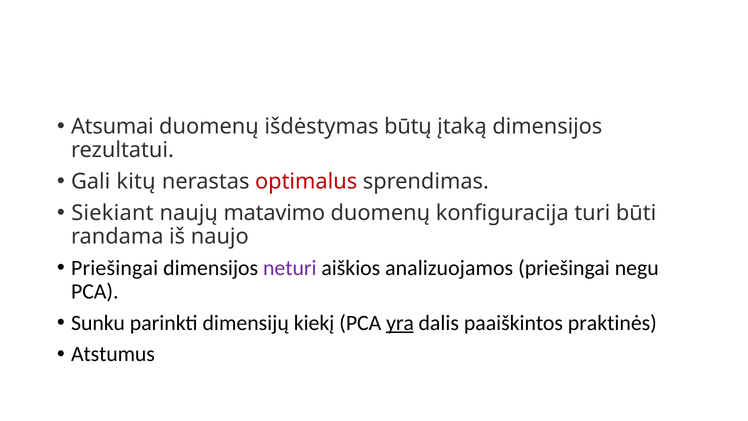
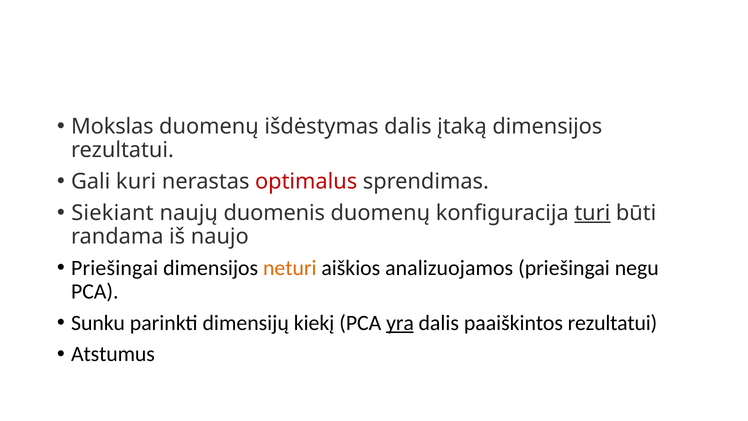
Atsumai: Atsumai -> Mokslas
išdėstymas būtų: būtų -> dalis
kitų: kitų -> kuri
matavimo: matavimo -> duomenis
turi underline: none -> present
neturi colour: purple -> orange
paaiškintos praktinės: praktinės -> rezultatui
